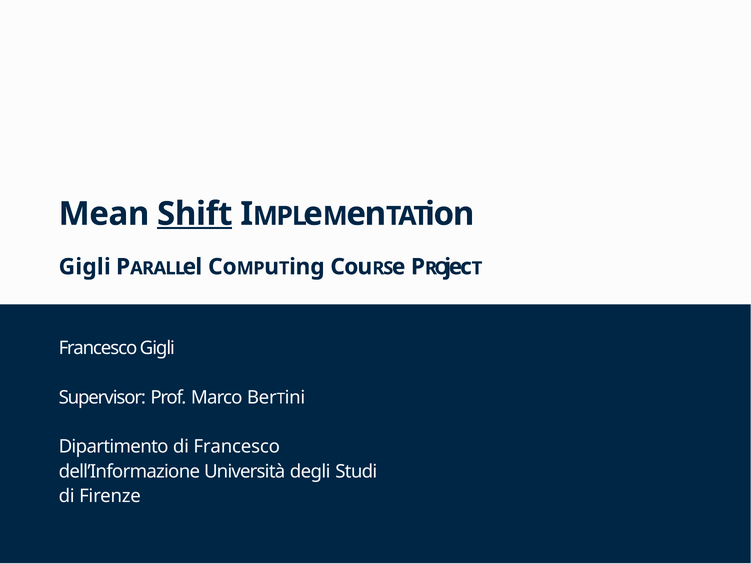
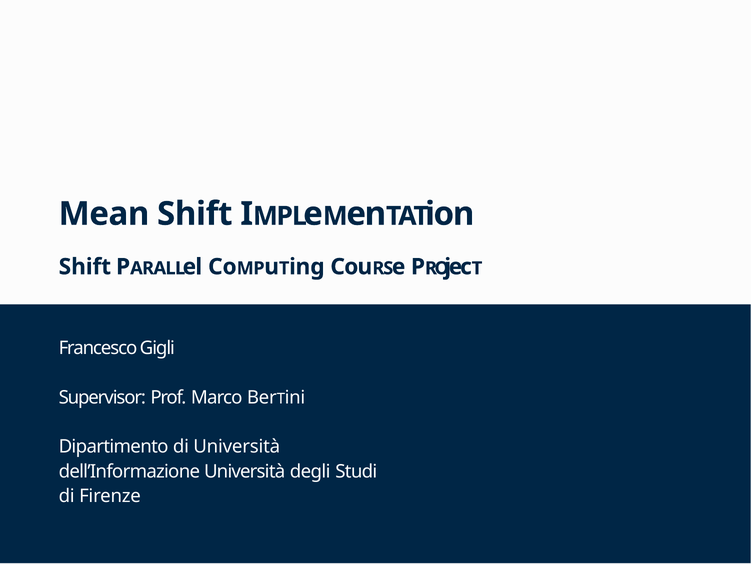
Shift at (195, 214) underline: present -> none
Gigli at (85, 267): Gigli -> Shift
di Francesco: Francesco -> Università
